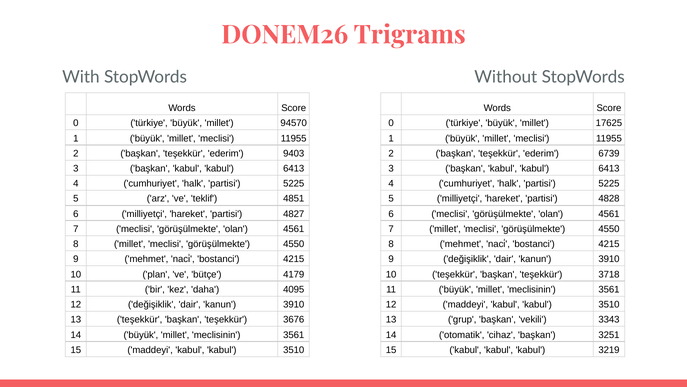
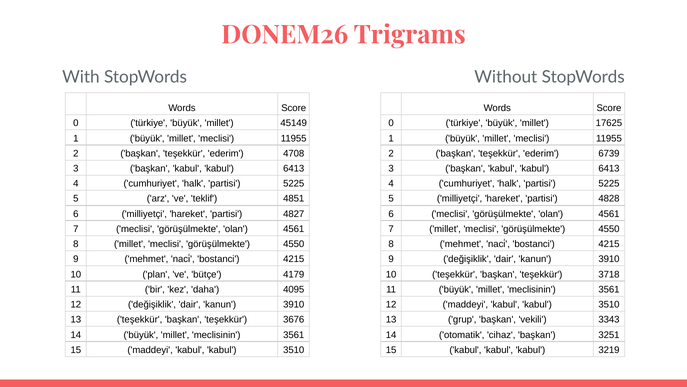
94570: 94570 -> 45149
9403: 9403 -> 4708
